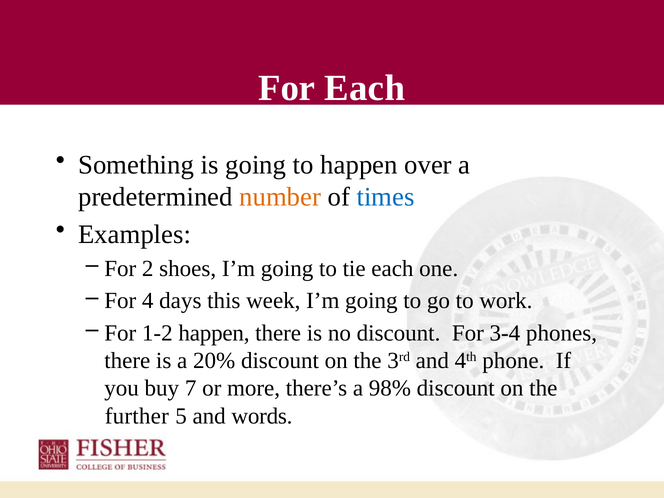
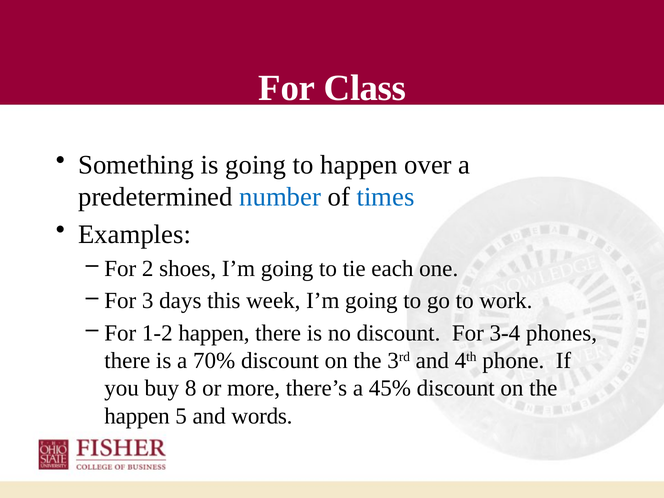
For Each: Each -> Class
number colour: orange -> blue
4: 4 -> 3
20%: 20% -> 70%
7: 7 -> 8
98%: 98% -> 45%
further at (137, 416): further -> happen
